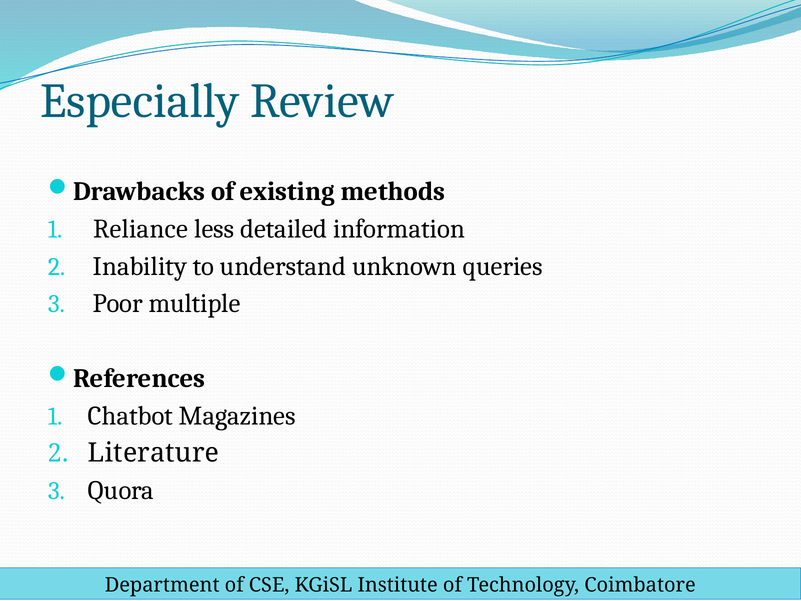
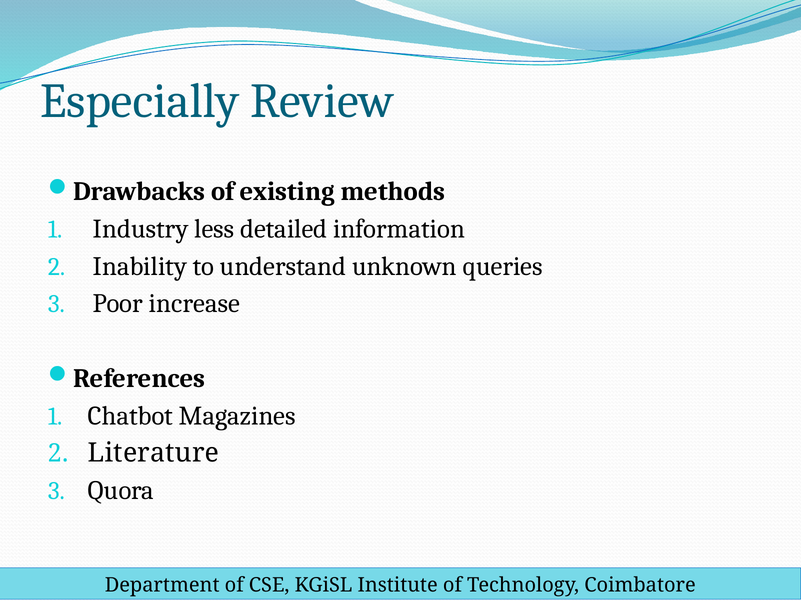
Reliance: Reliance -> Industry
multiple: multiple -> increase
